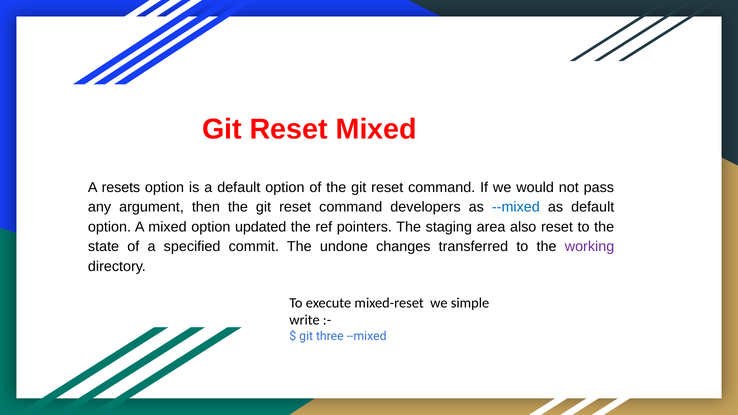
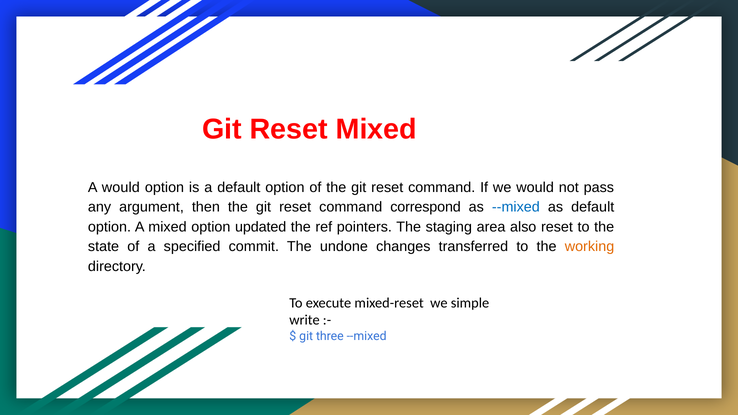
A resets: resets -> would
developers: developers -> correspond
working colour: purple -> orange
